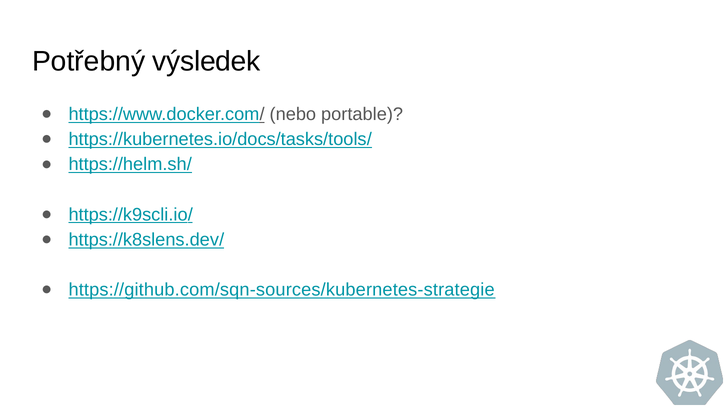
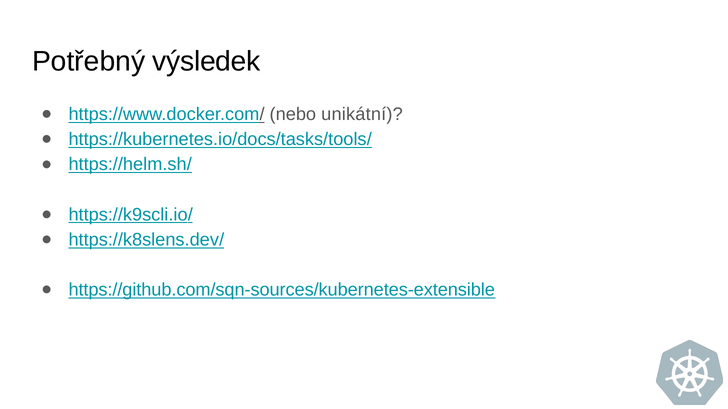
portable: portable -> unikátní
https://github.com/sqn-sources/kubernetes-strategie: https://github.com/sqn-sources/kubernetes-strategie -> https://github.com/sqn-sources/kubernetes-extensible
